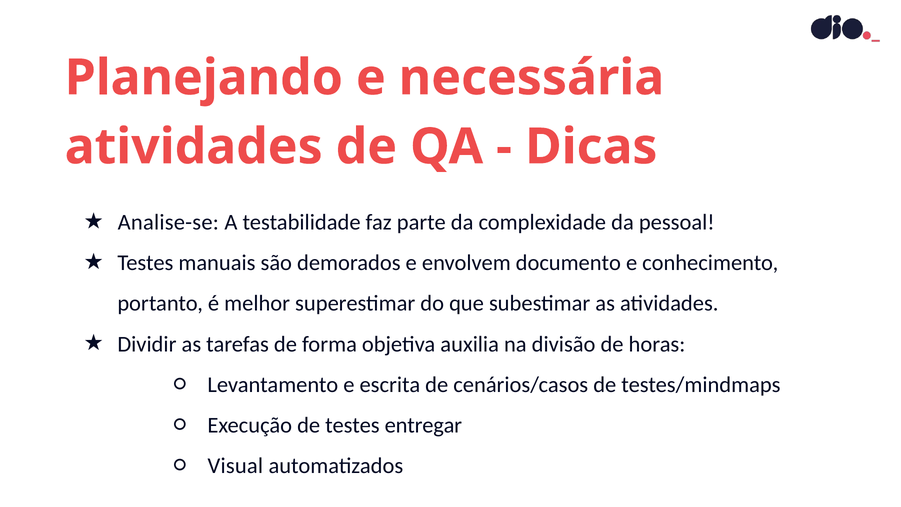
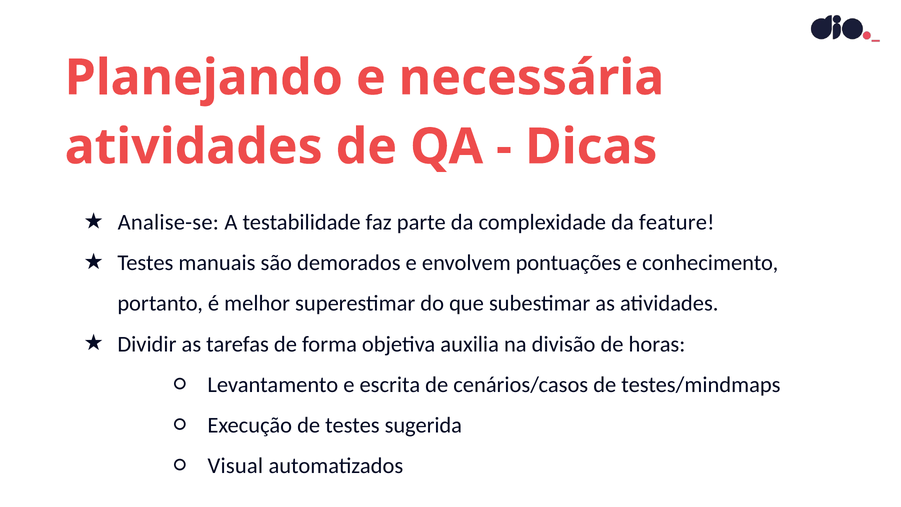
pessoal: pessoal -> feature
documento: documento -> pontuações
entregar: entregar -> sugerida
